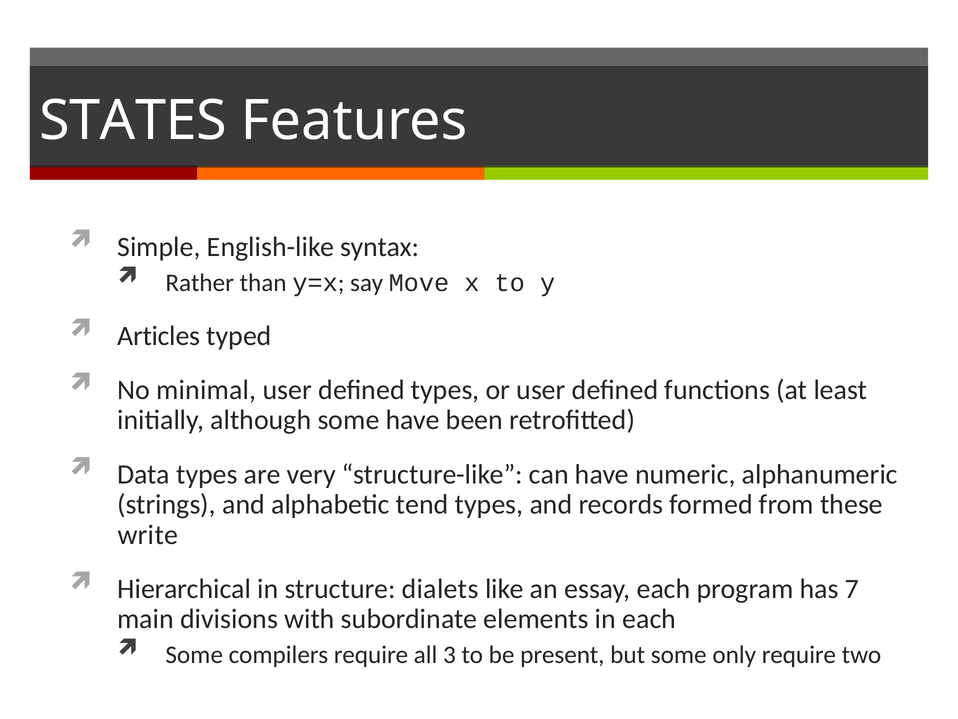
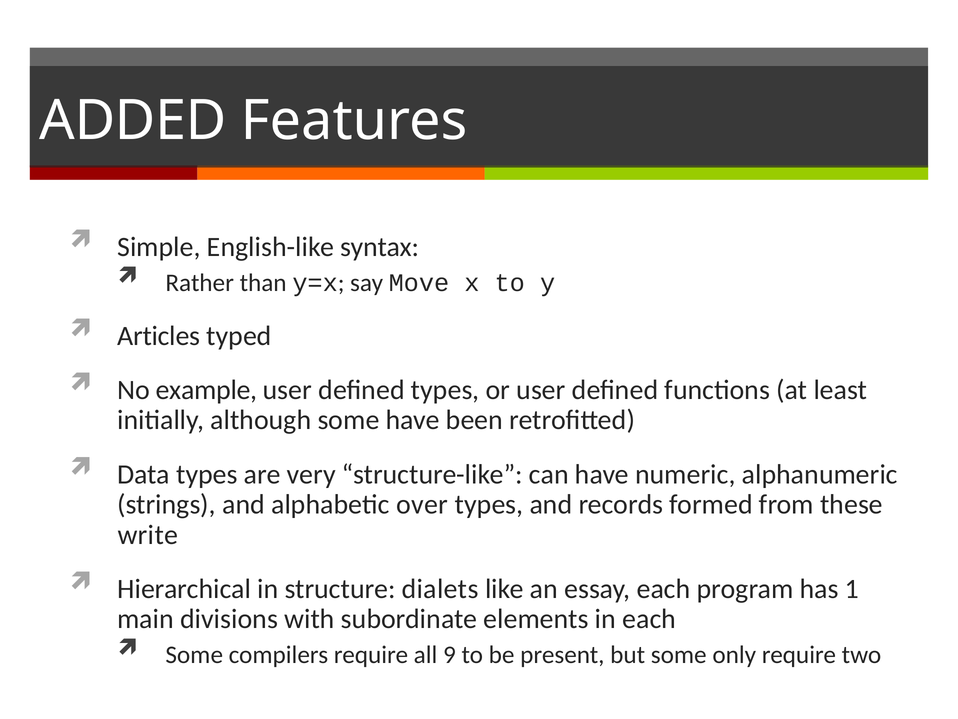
STATES: STATES -> ADDED
minimal: minimal -> example
tend: tend -> over
7: 7 -> 1
3: 3 -> 9
